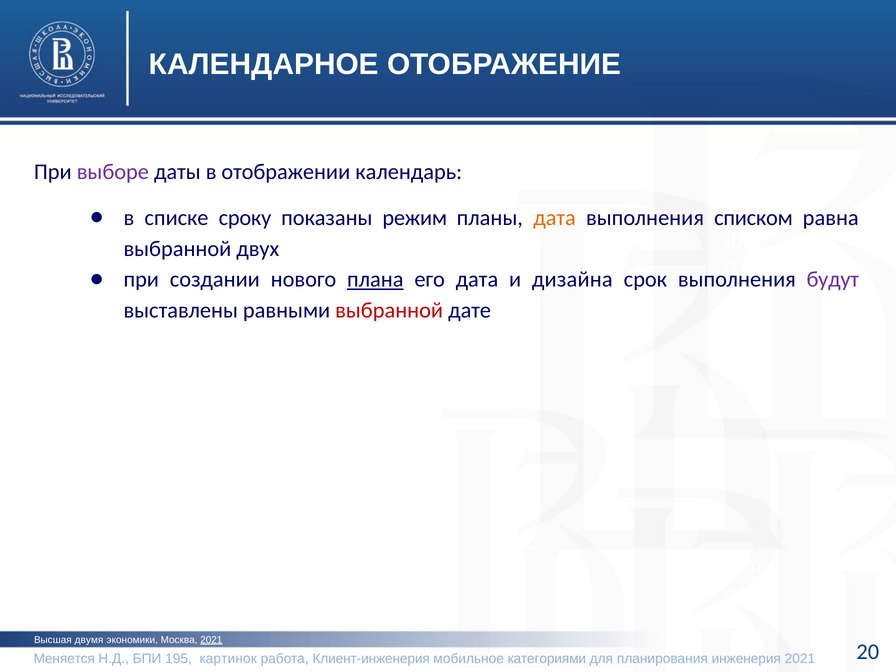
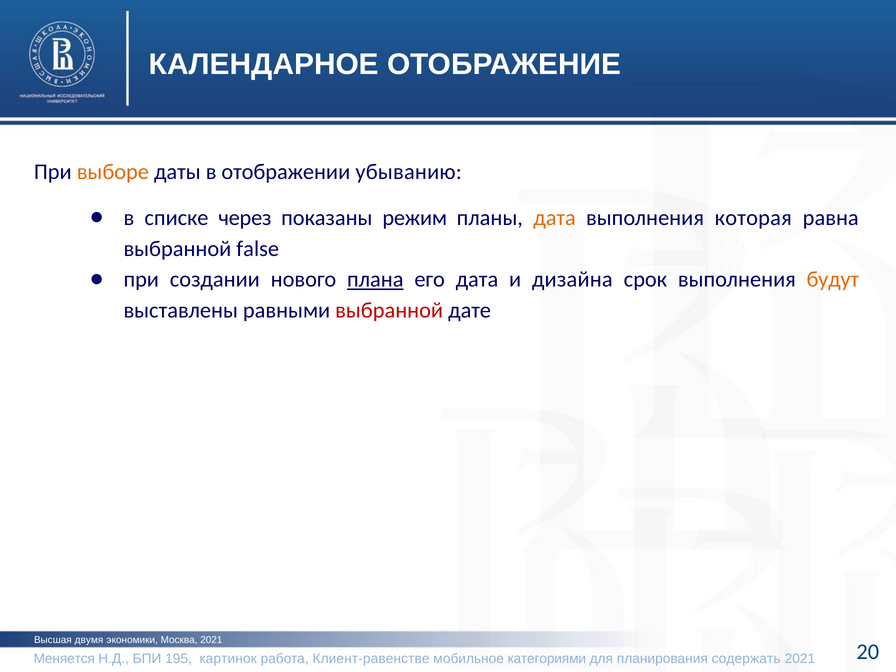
выборе colour: purple -> orange
календарь: календарь -> убыванию
сроку: сроку -> через
списком: списком -> которая
двух: двух -> false
будут colour: purple -> orange
2021 at (211, 640) underline: present -> none
Клиент-инженерия: Клиент-инженерия -> Клиент-равенстве
инженерия: инженерия -> содержать
